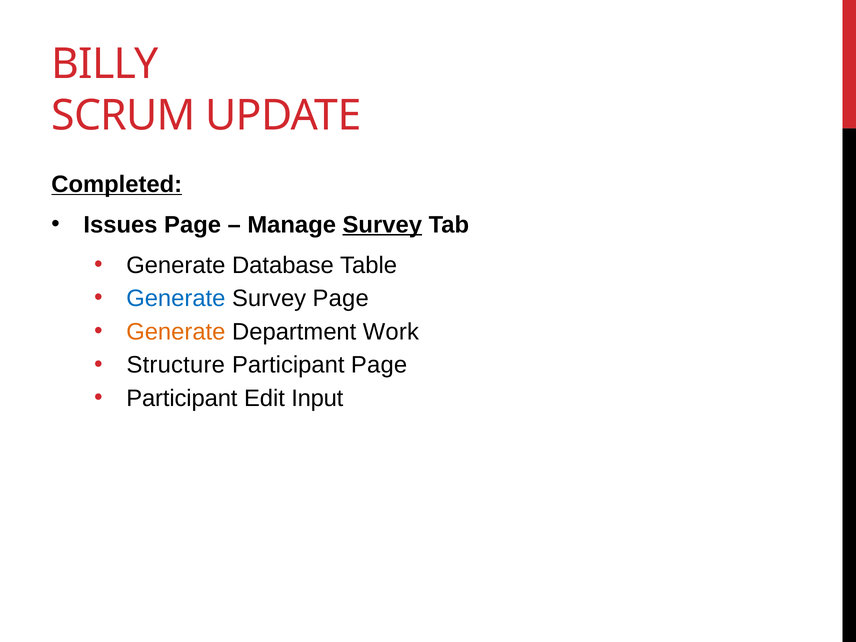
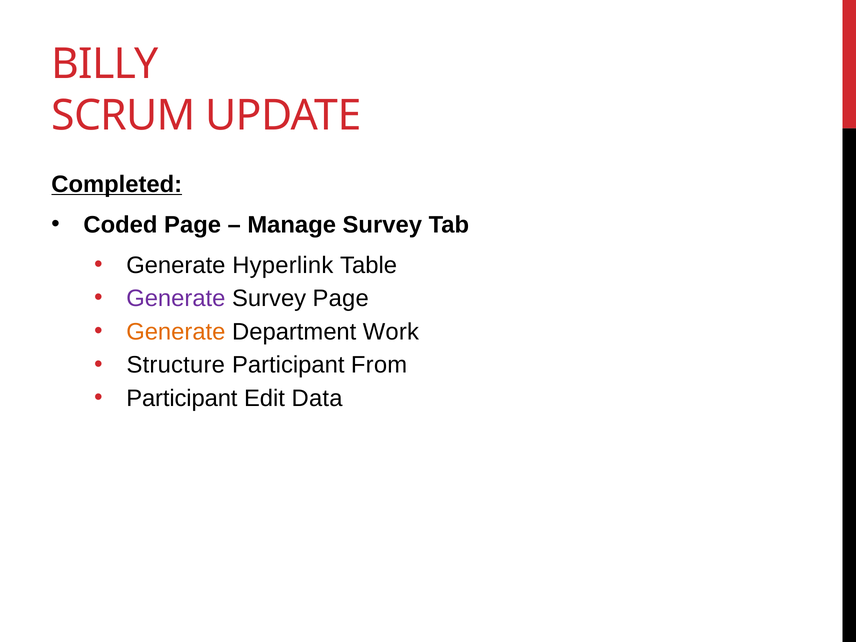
Issues: Issues -> Coded
Survey at (382, 225) underline: present -> none
Database: Database -> Hyperlink
Generate at (176, 298) colour: blue -> purple
Participant Page: Page -> From
Input: Input -> Data
